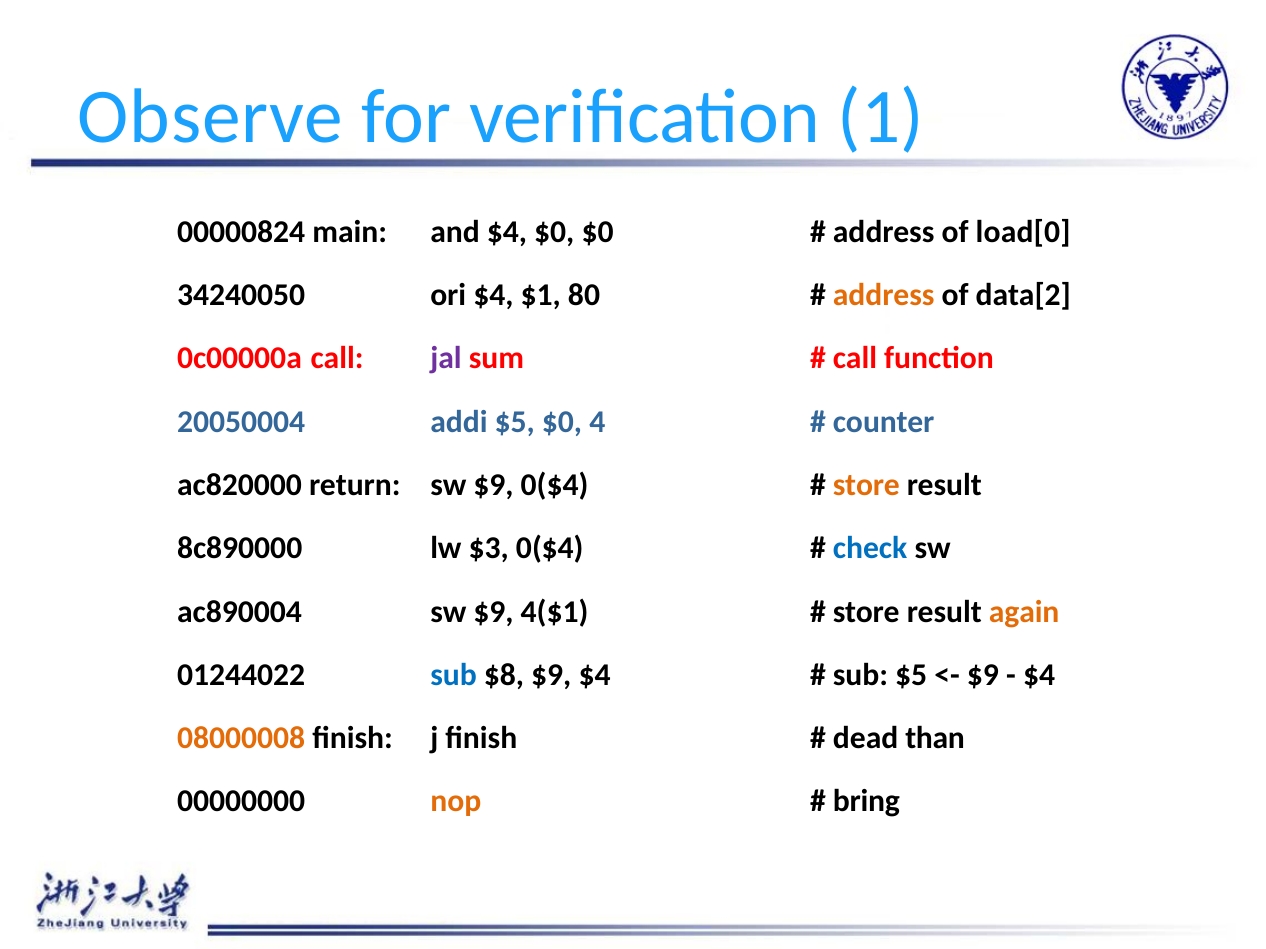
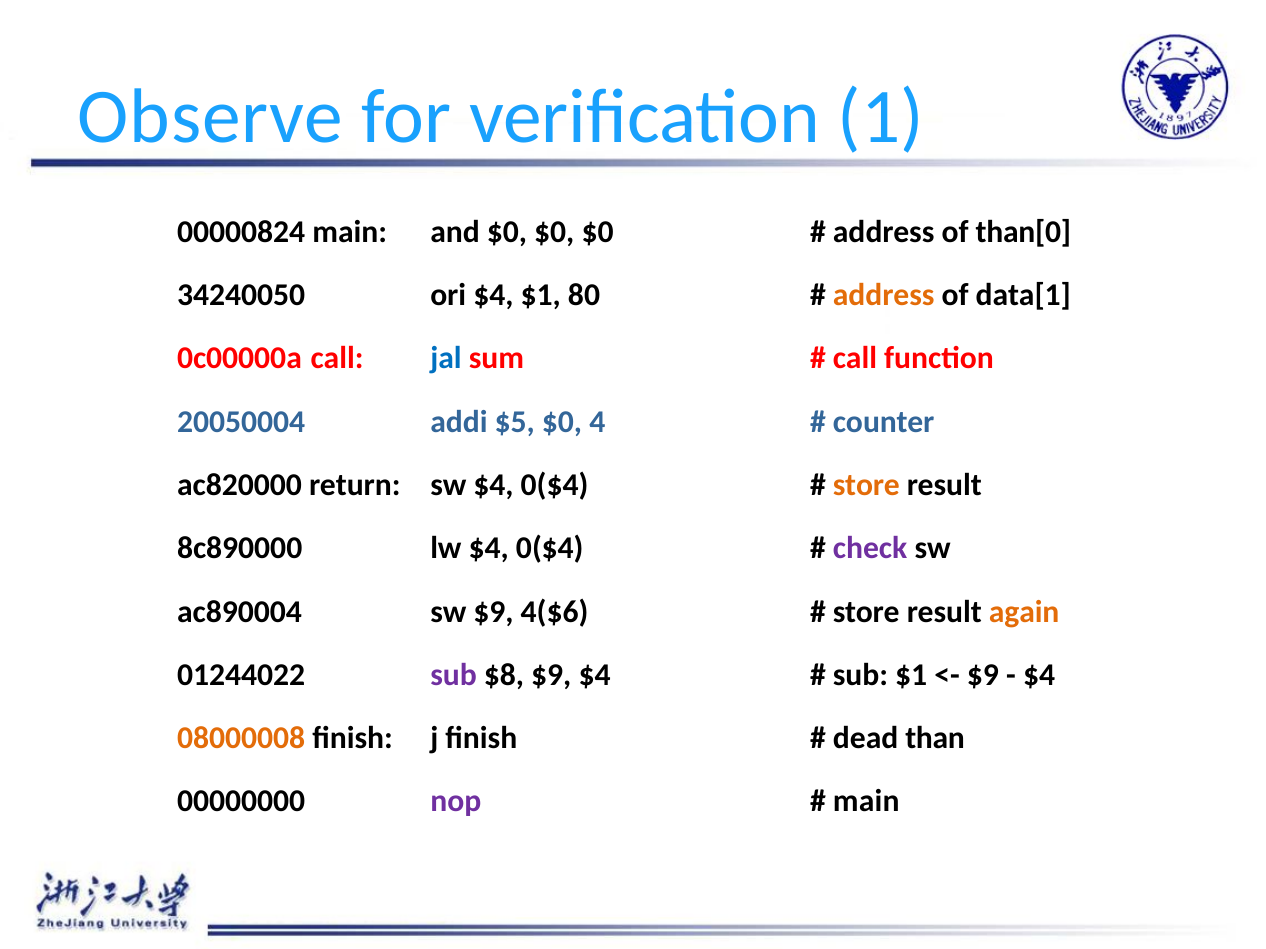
and $4: $4 -> $0
load[0: load[0 -> than[0
data[2: data[2 -> data[1
jal colour: purple -> blue
return sw $9: $9 -> $4
lw $3: $3 -> $4
check colour: blue -> purple
4($1: 4($1 -> 4($6
sub at (454, 675) colour: blue -> purple
sub $5: $5 -> $1
nop colour: orange -> purple
bring at (866, 802): bring -> main
